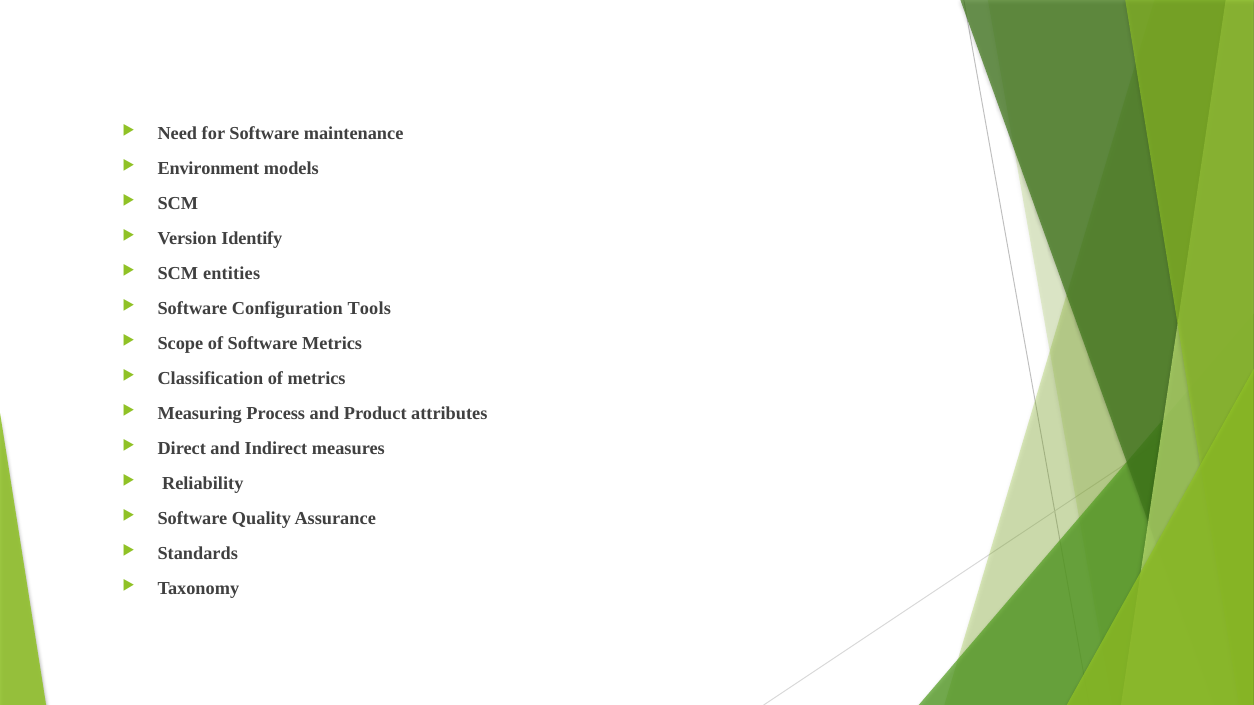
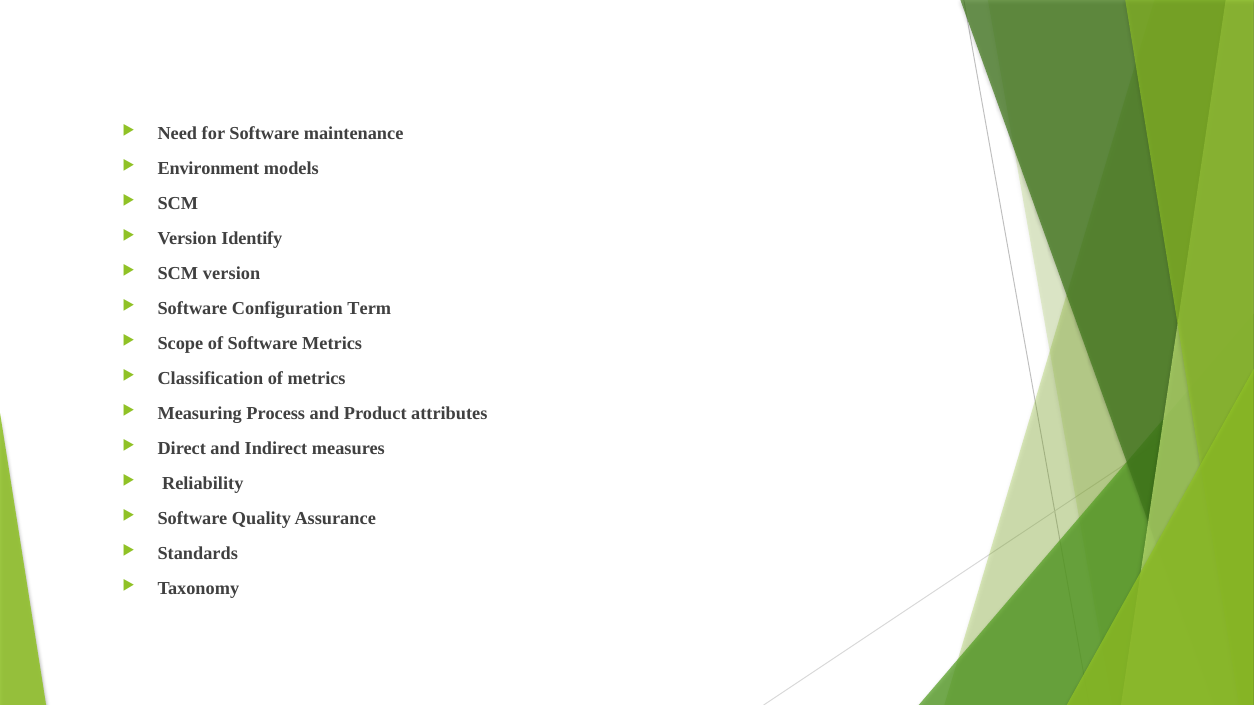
SCM entities: entities -> version
Tools: Tools -> Term
